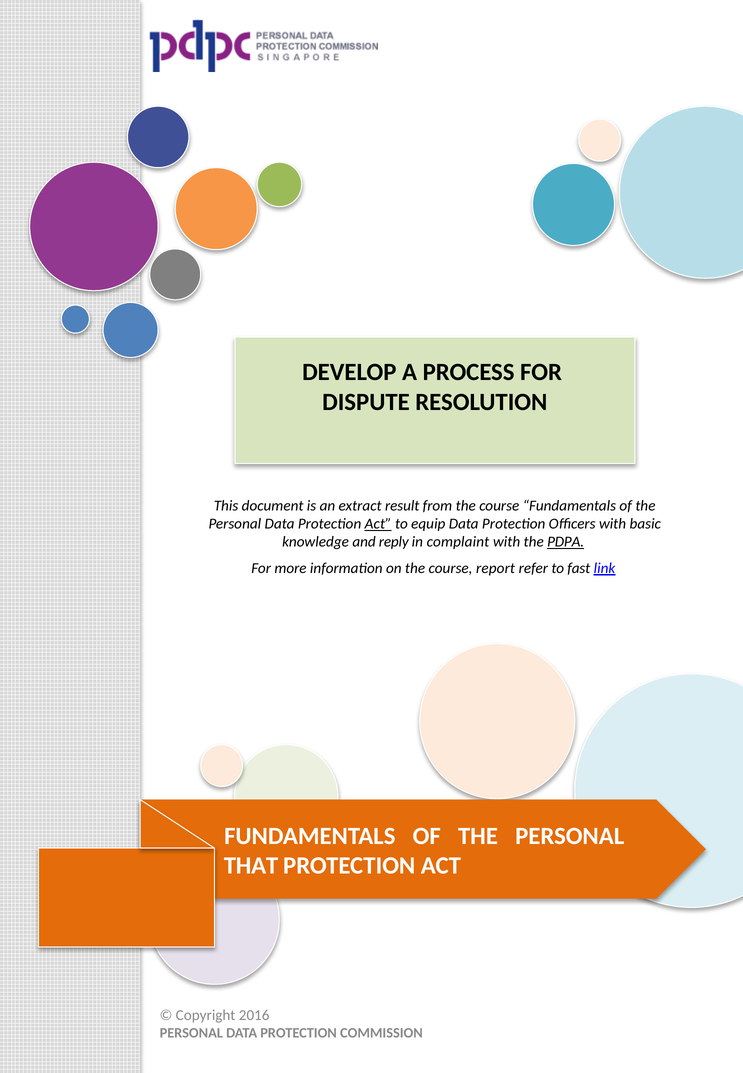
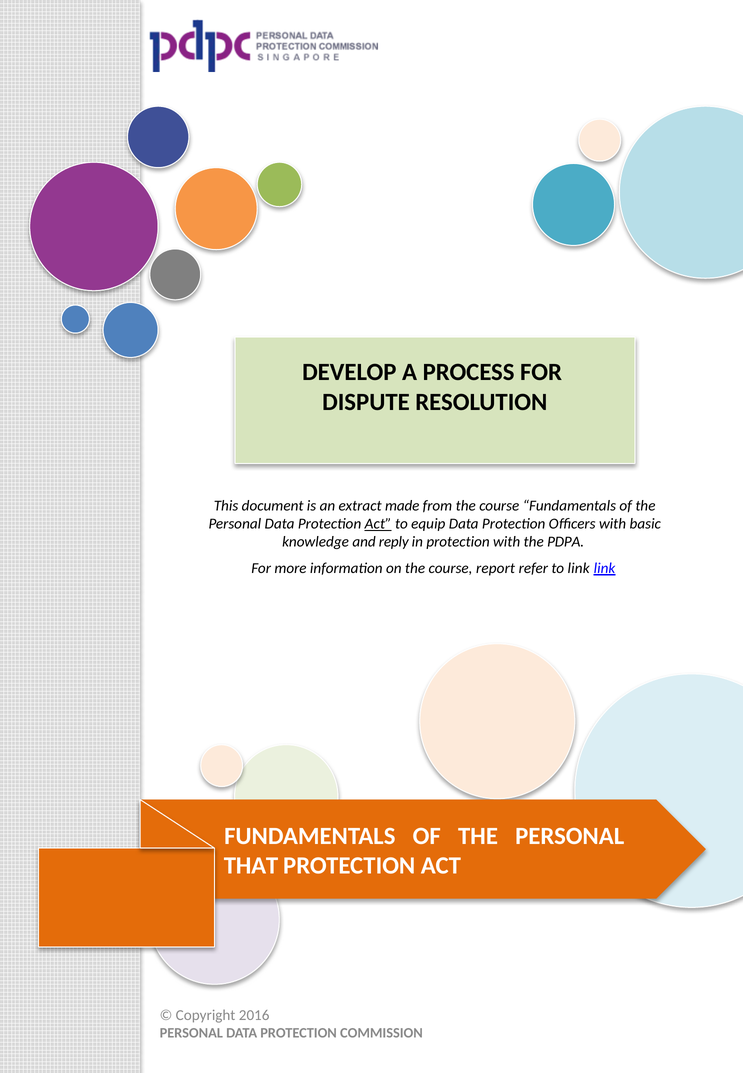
result: result -> made
in complaint: complaint -> protection
PDPA underline: present -> none
to fast: fast -> link
